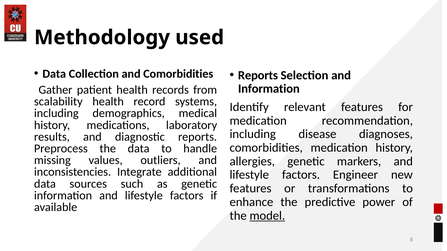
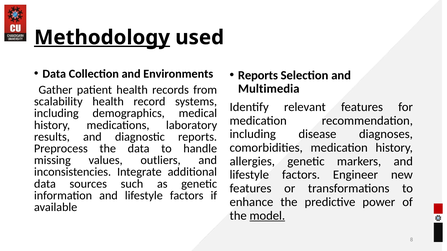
Methodology underline: none -> present
and Comorbidities: Comorbidities -> Environments
Information at (269, 89): Information -> Multimedia
